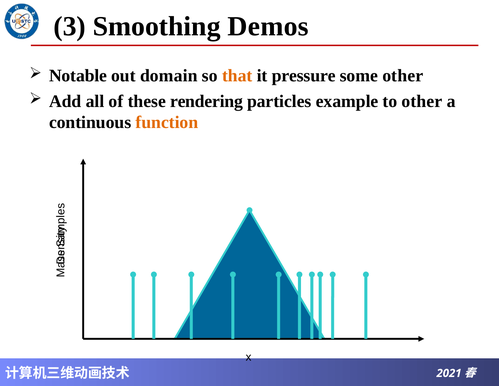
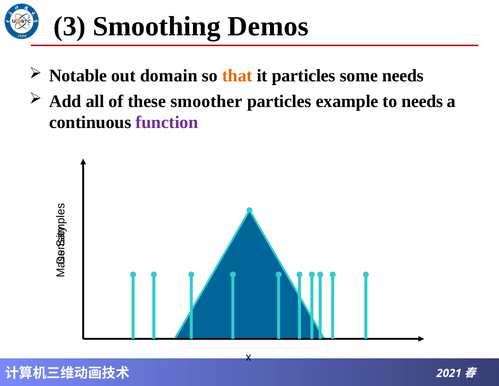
it pressure: pressure -> particles
some other: other -> needs
rendering: rendering -> smoother
to other: other -> needs
function colour: orange -> purple
